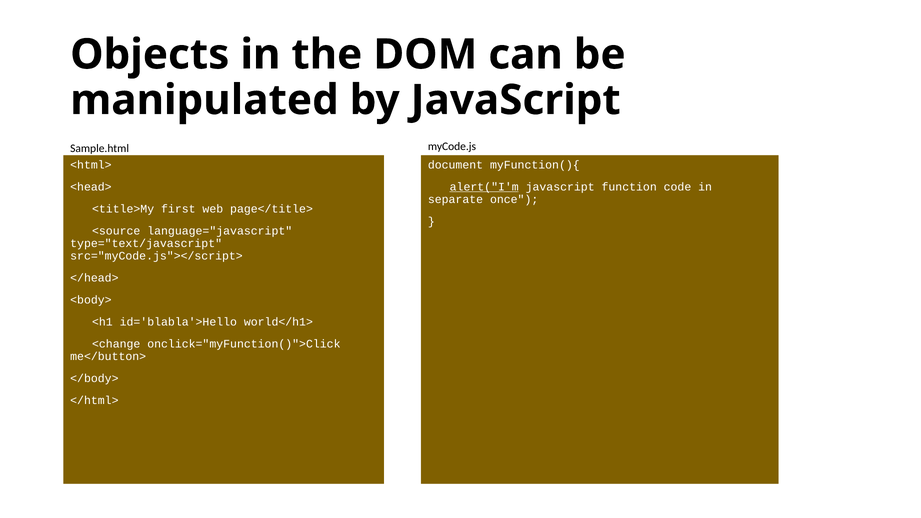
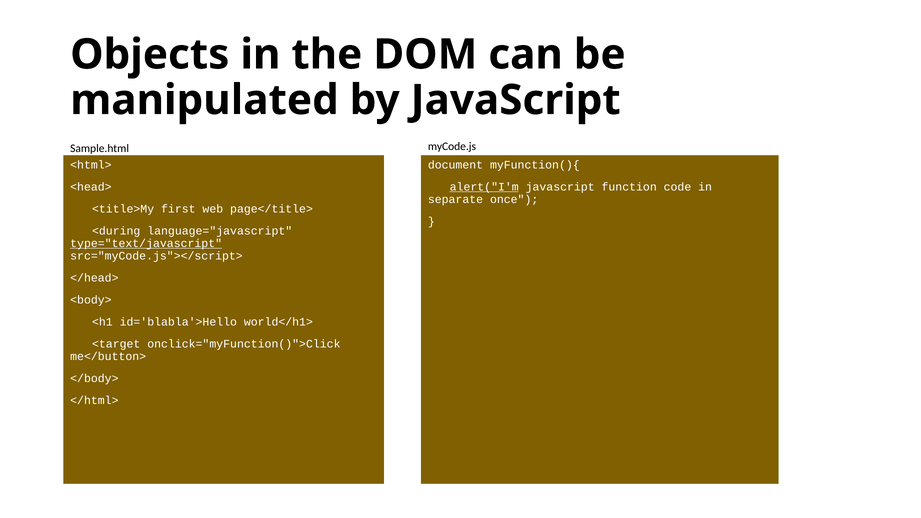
<source: <source -> <during
type="text/javascript underline: none -> present
<change: <change -> <target
